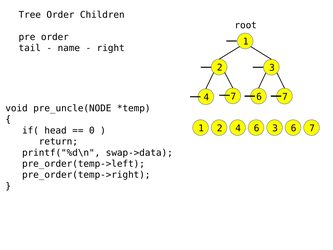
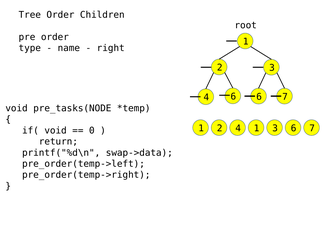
tail: tail -> type
4 7: 7 -> 6
pre_uncle(NODE: pre_uncle(NODE -> pre_tasks(NODE
4 6: 6 -> 1
if( head: head -> void
